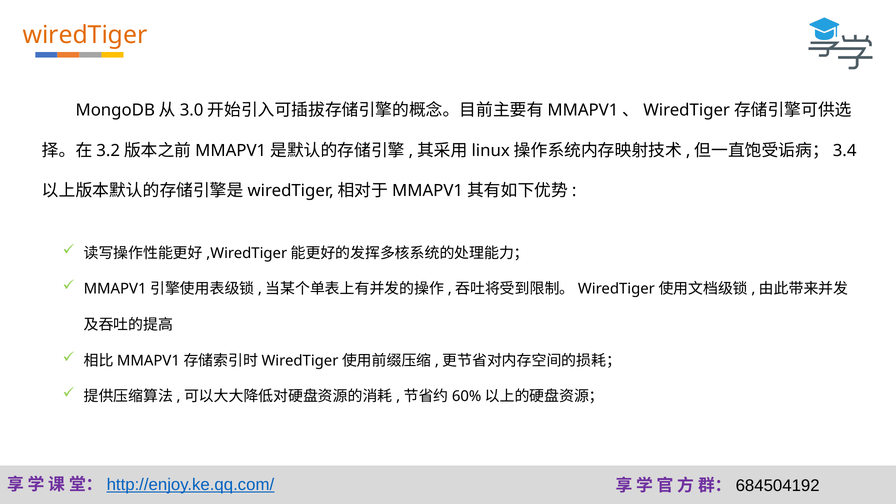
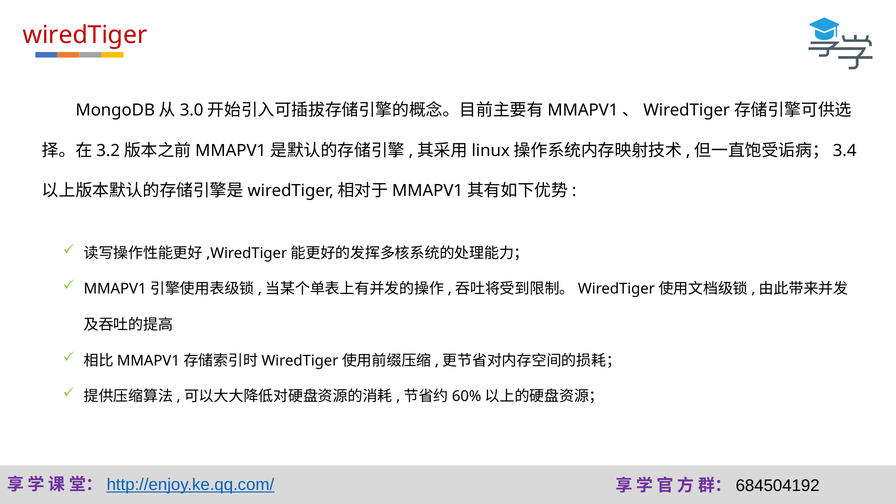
wiredTiger colour: orange -> red
